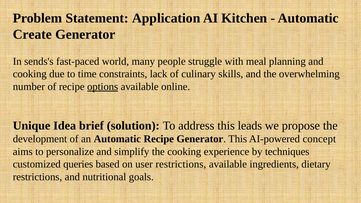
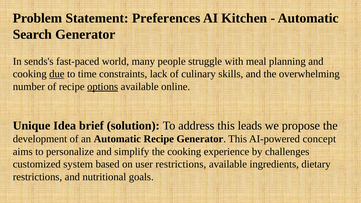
Application: Application -> Preferences
Create: Create -> Search
due underline: none -> present
techniques: techniques -> challenges
queries: queries -> system
